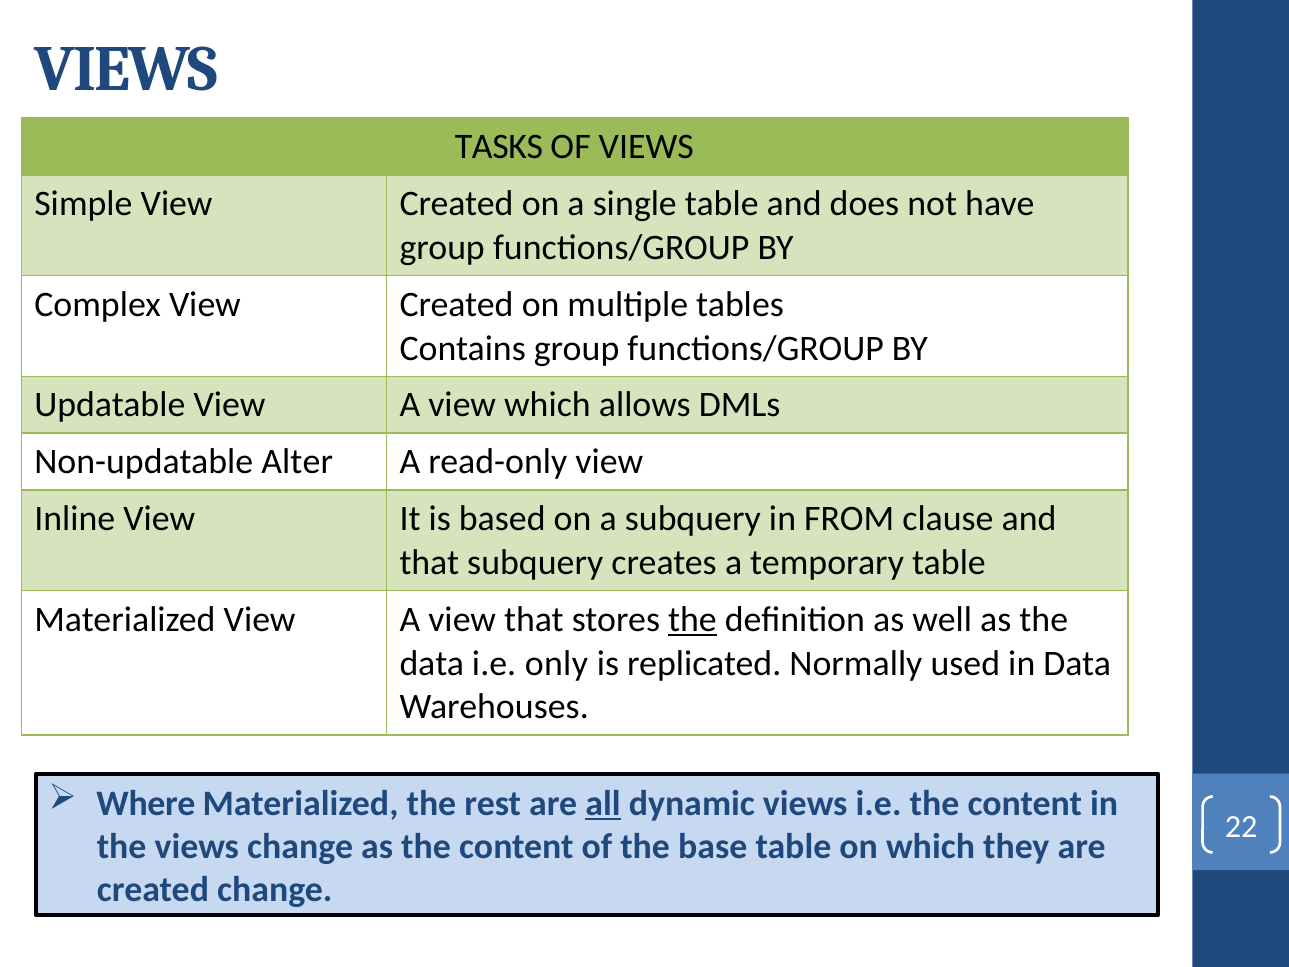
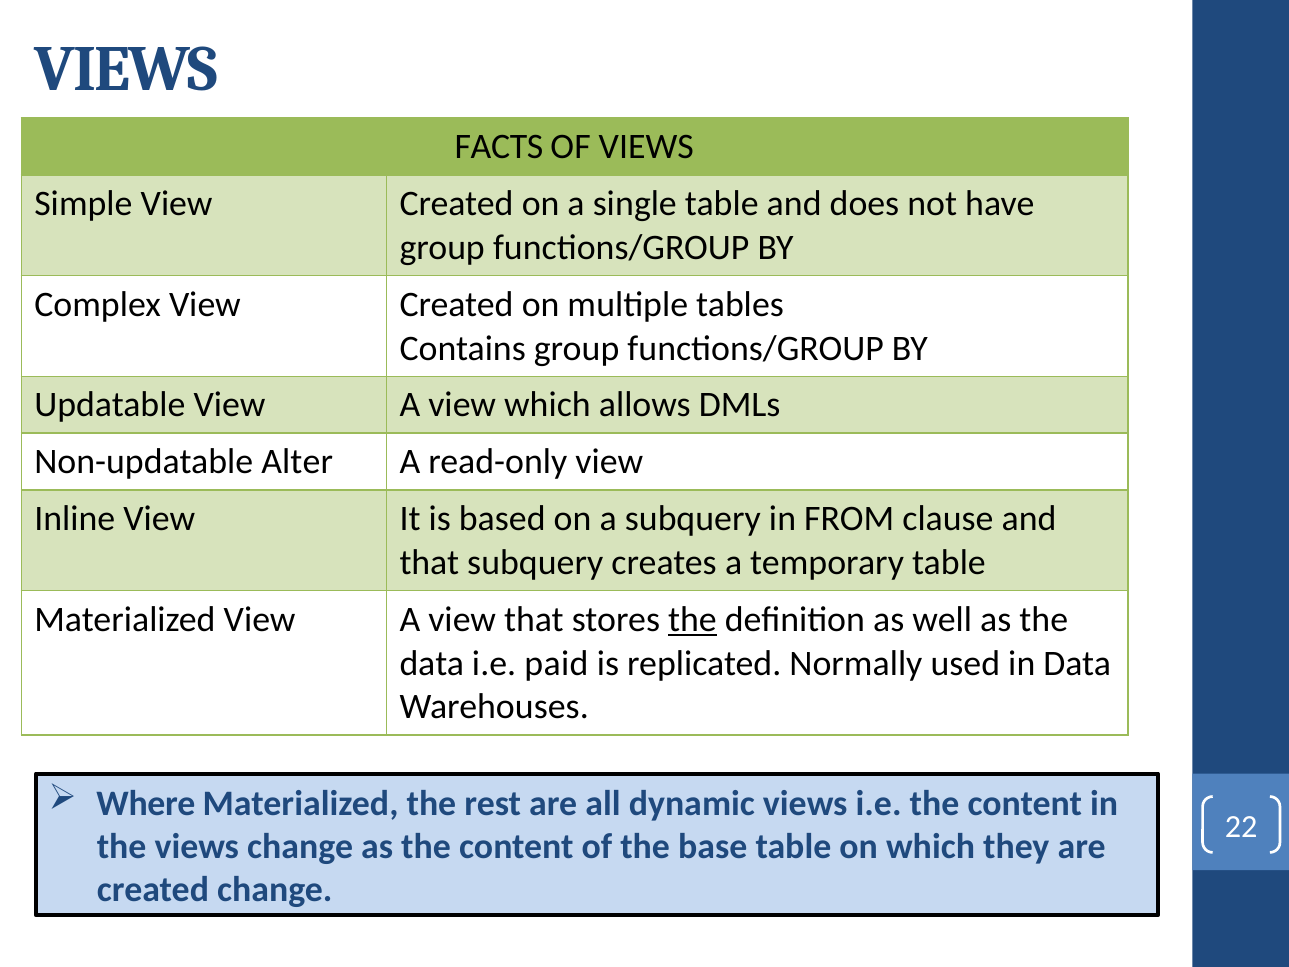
TASKS: TASKS -> FACTS
only: only -> paid
all underline: present -> none
